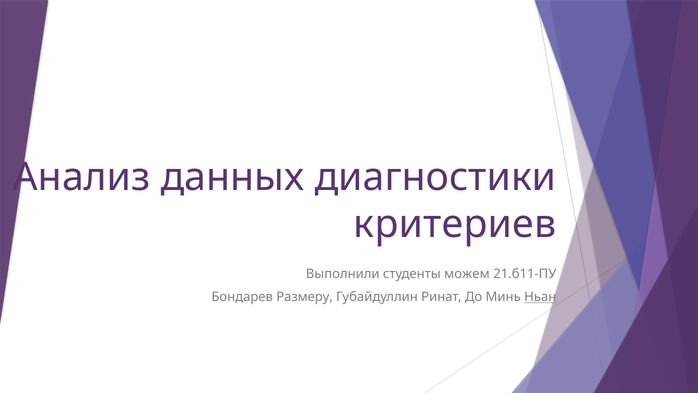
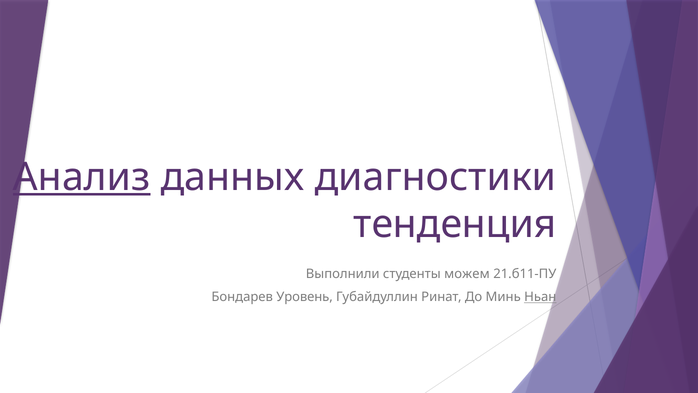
Анализ underline: none -> present
критериев: критериев -> тенденция
Размеру: Размеру -> Уровень
